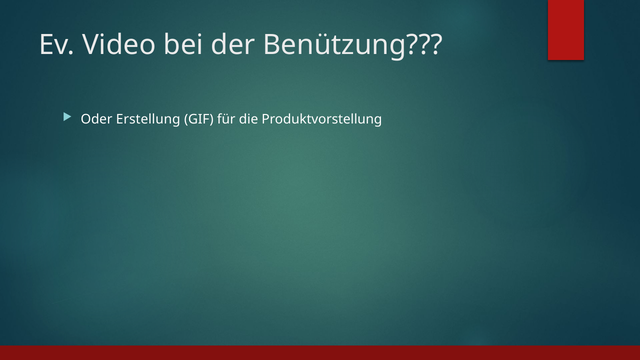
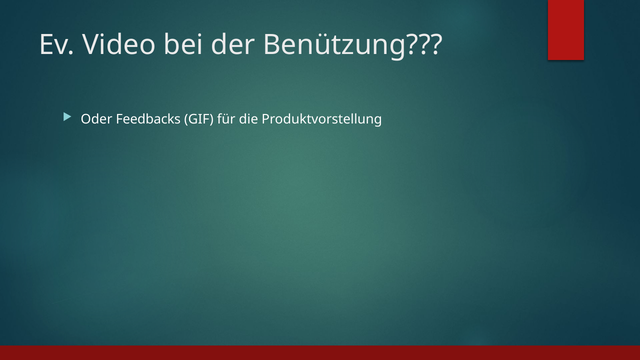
Erstellung: Erstellung -> Feedbacks
